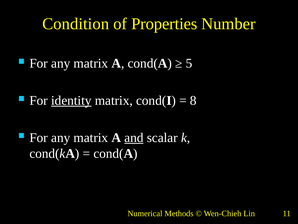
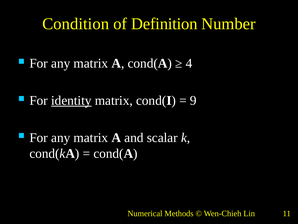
Properties: Properties -> Definition
5: 5 -> 4
8: 8 -> 9
and underline: present -> none
